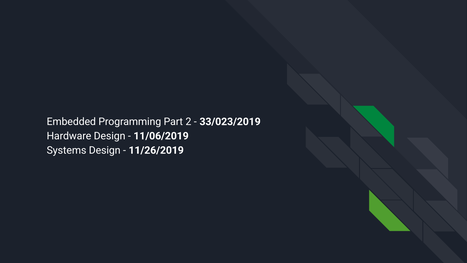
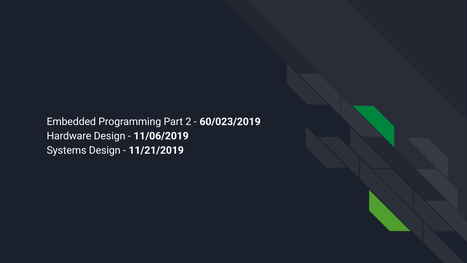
33/023/2019: 33/023/2019 -> 60/023/2019
11/26/2019: 11/26/2019 -> 11/21/2019
